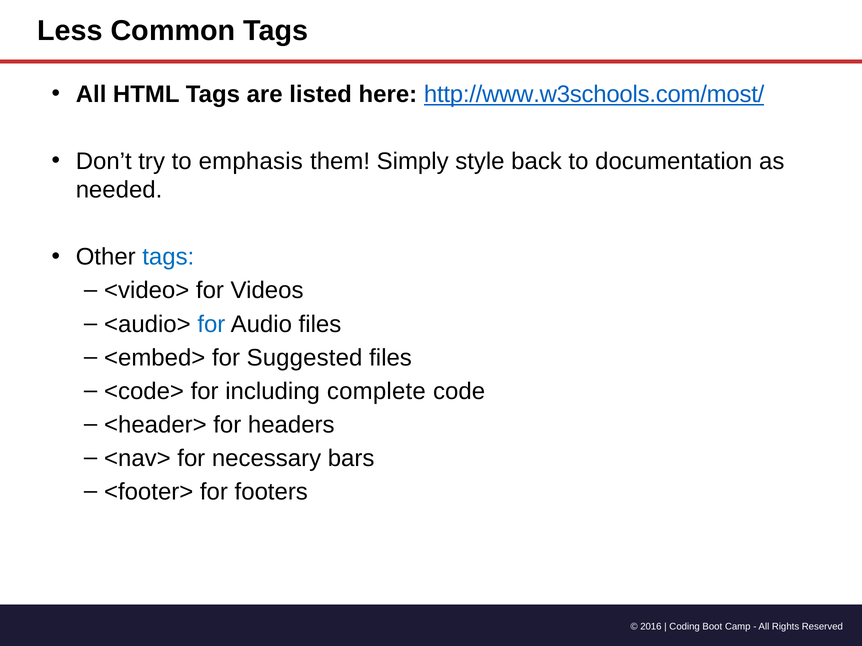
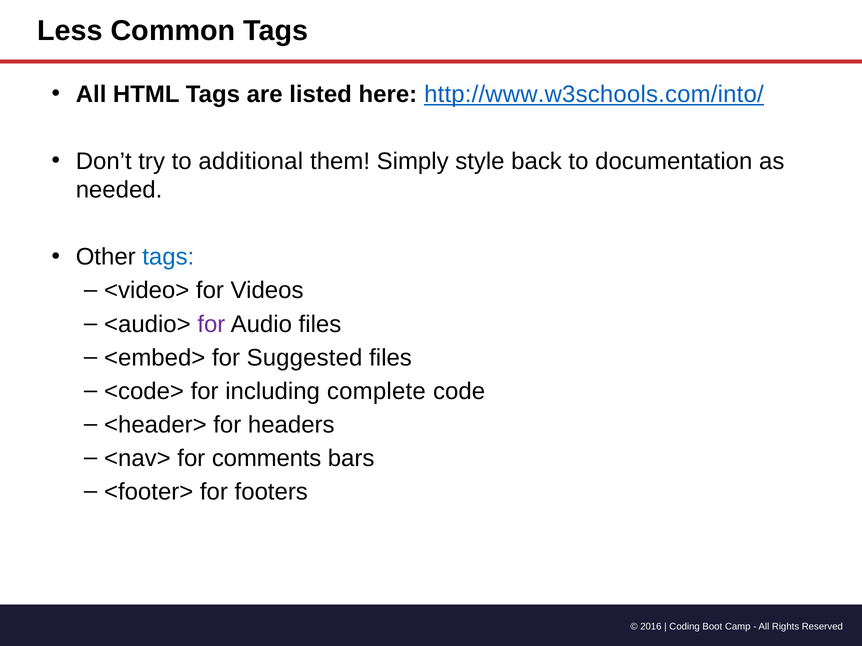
http://www.w3schools.com/most/: http://www.w3schools.com/most/ -> http://www.w3schools.com/into/
emphasis: emphasis -> additional
for at (211, 324) colour: blue -> purple
necessary: necessary -> comments
